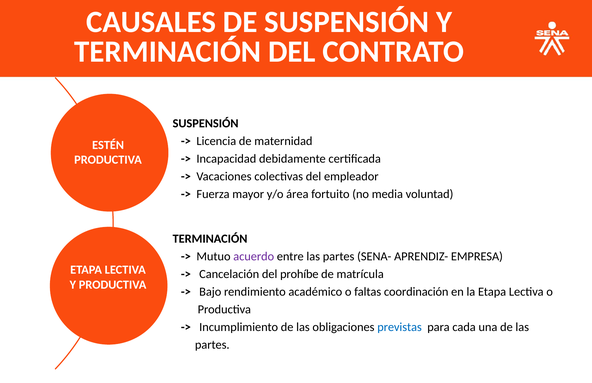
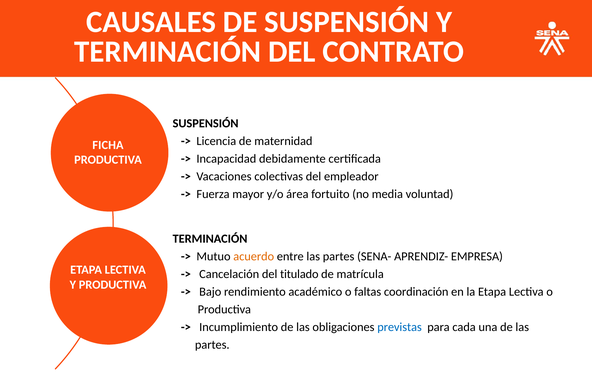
ESTÉN: ESTÉN -> FICHA
acuerdo colour: purple -> orange
prohíbe: prohíbe -> titulado
